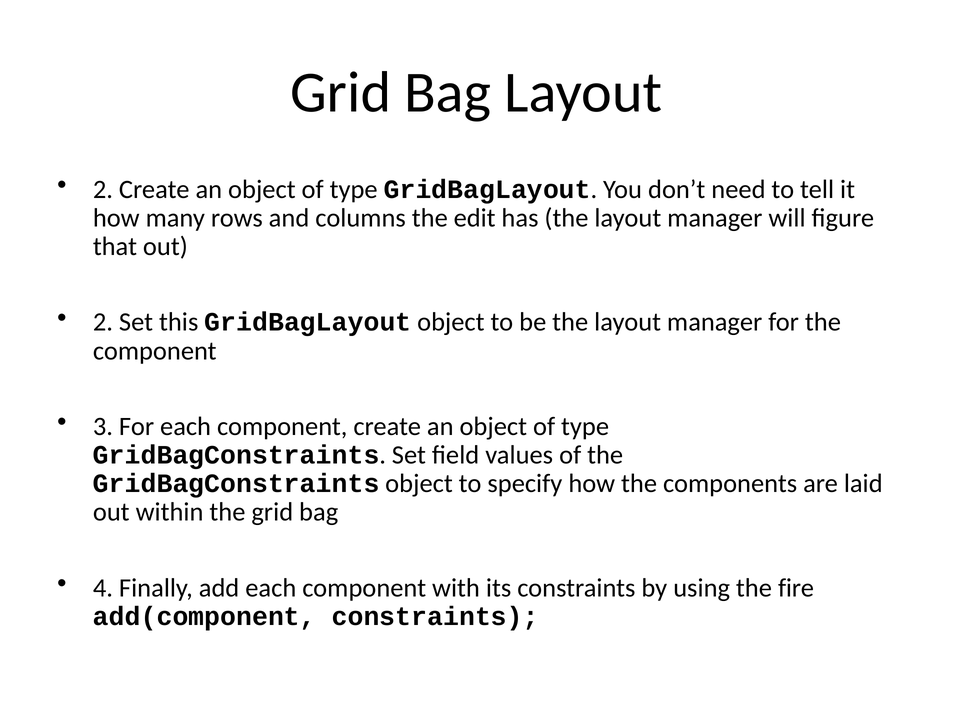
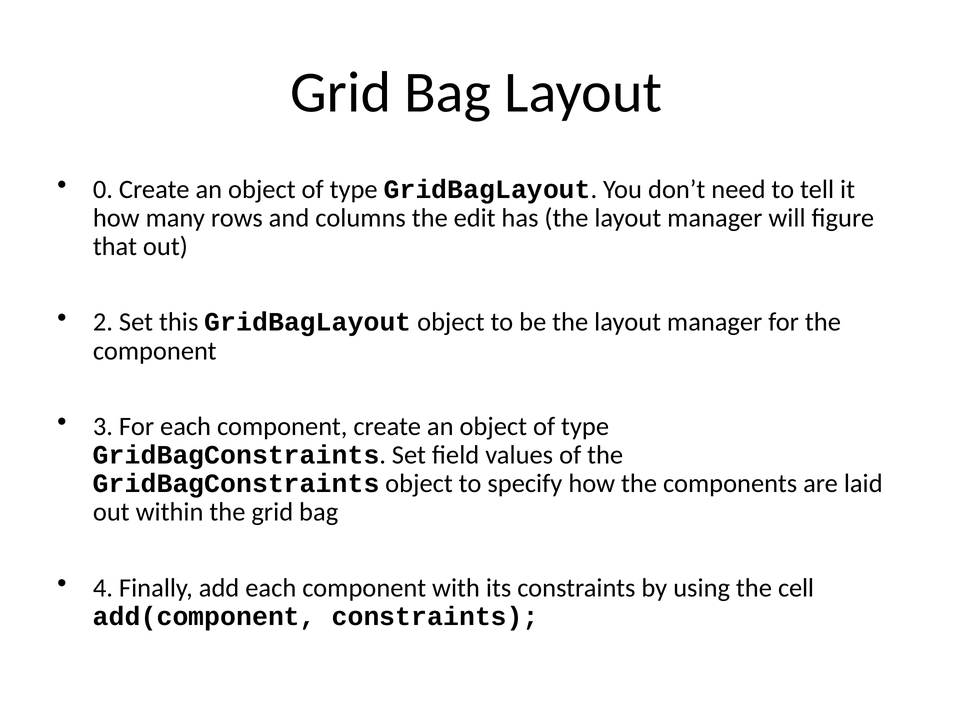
2 at (103, 189): 2 -> 0
fire: fire -> cell
